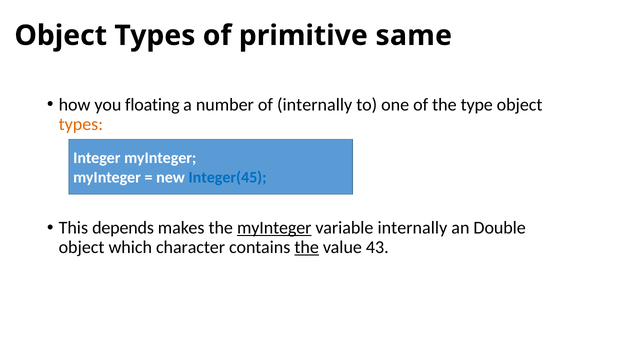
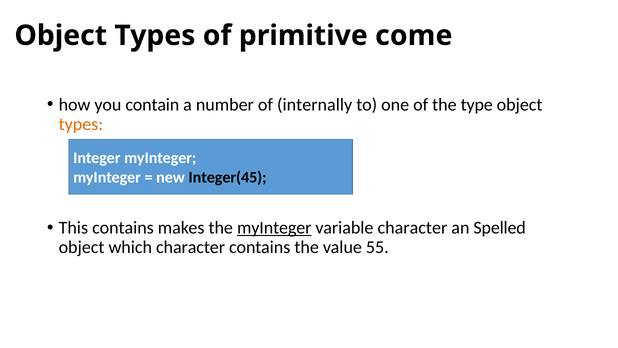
same: same -> come
floating: floating -> contain
Integer(45 colour: blue -> black
This depends: depends -> contains
variable internally: internally -> character
Double: Double -> Spelled
the at (307, 247) underline: present -> none
43: 43 -> 55
